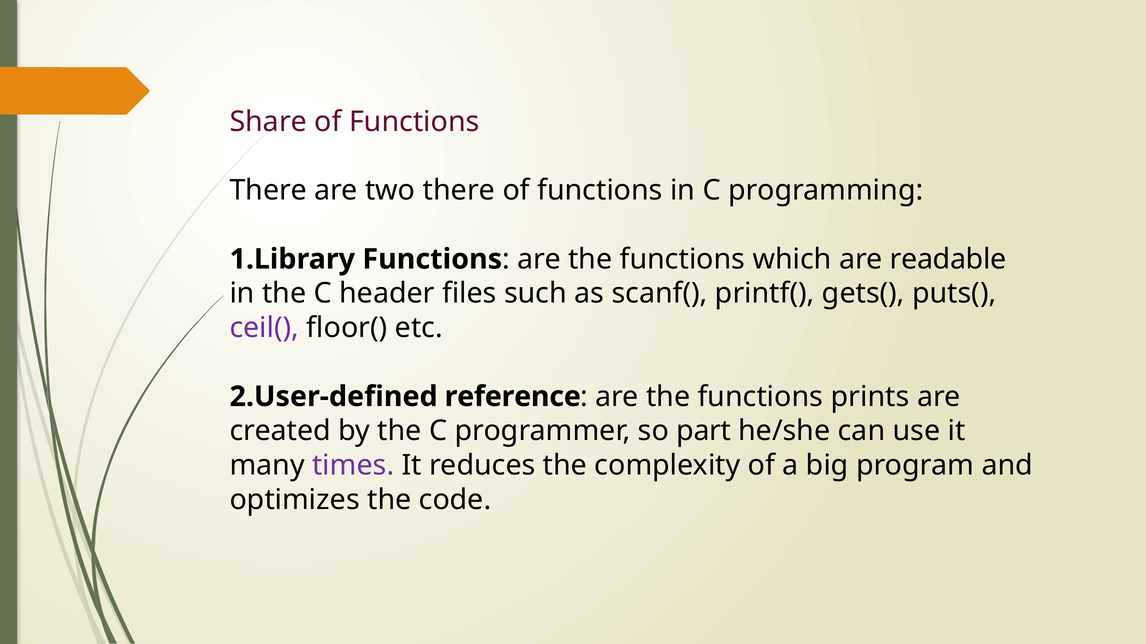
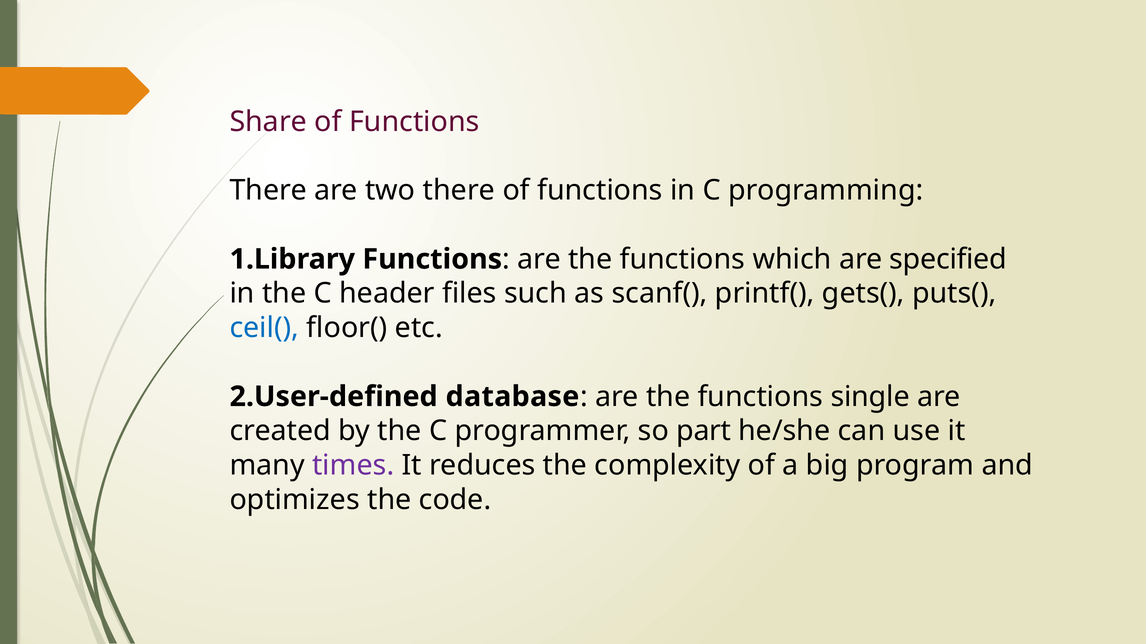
readable: readable -> specified
ceil( colour: purple -> blue
reference: reference -> database
prints: prints -> single
